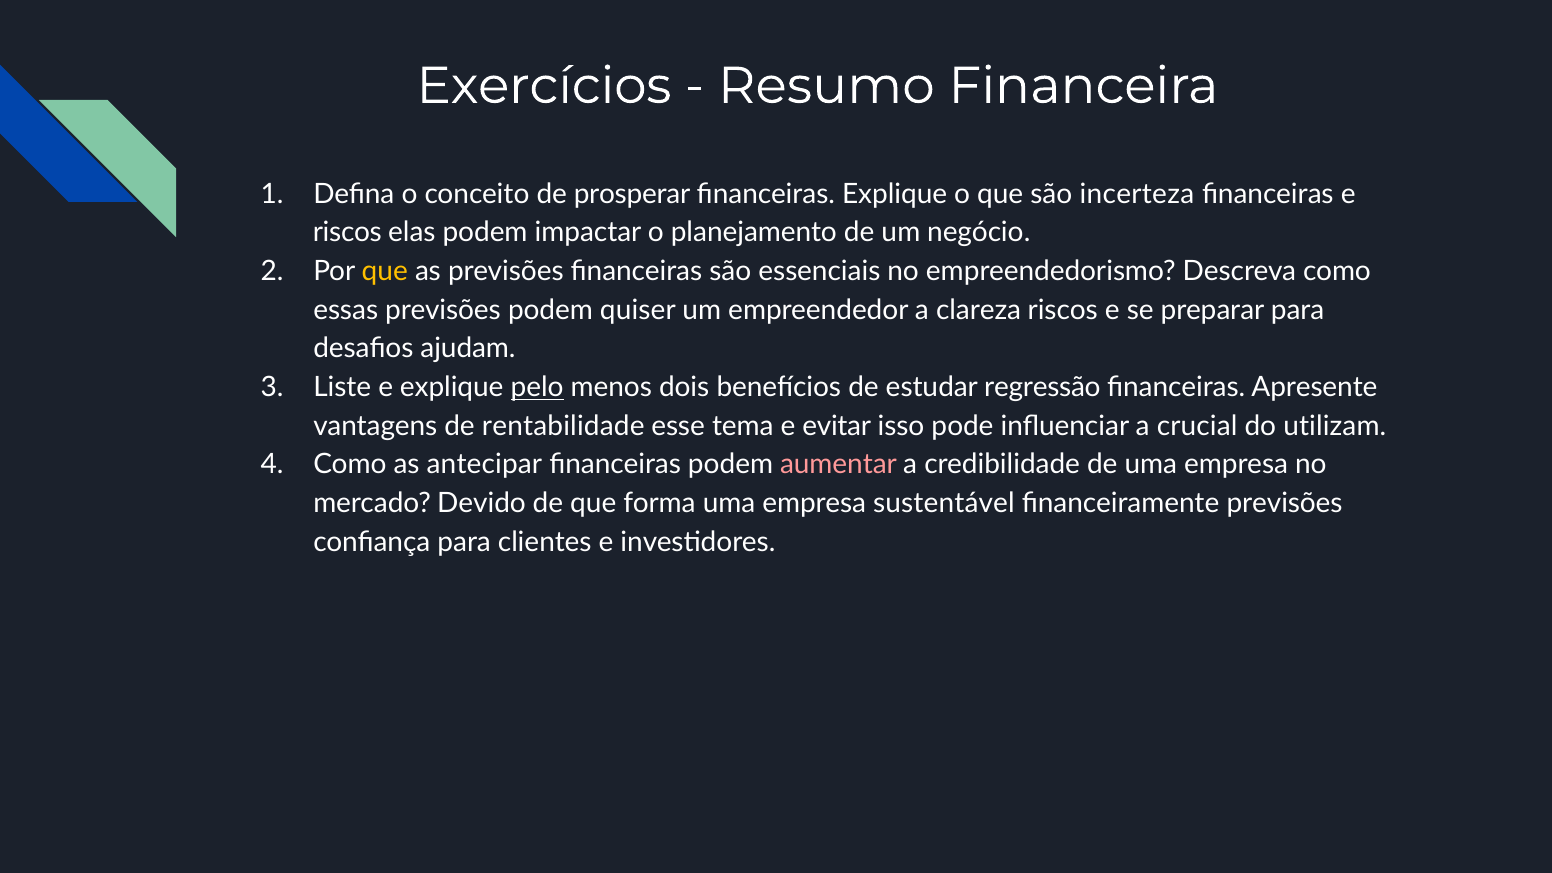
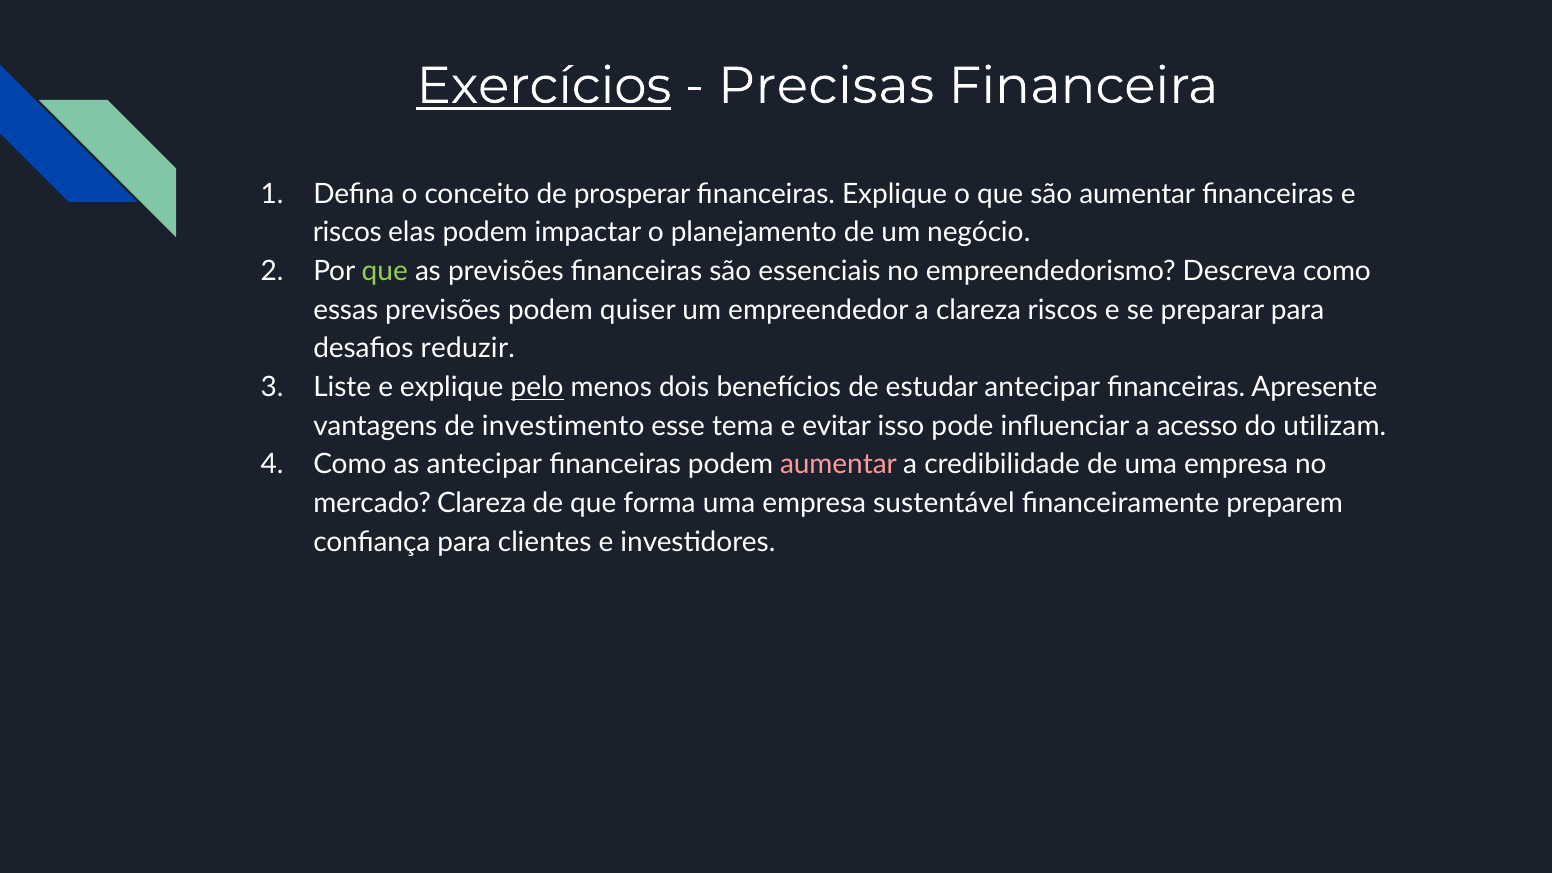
Exercícios underline: none -> present
Resumo: Resumo -> Precisas
são incerteza: incerteza -> aumentar
que at (385, 271) colour: yellow -> light green
ajudam: ajudam -> reduzir
estudar regressão: regressão -> antecipar
rentabilidade: rentabilidade -> investimento
crucial: crucial -> acesso
mercado Devido: Devido -> Clareza
financeiramente previsões: previsões -> preparem
